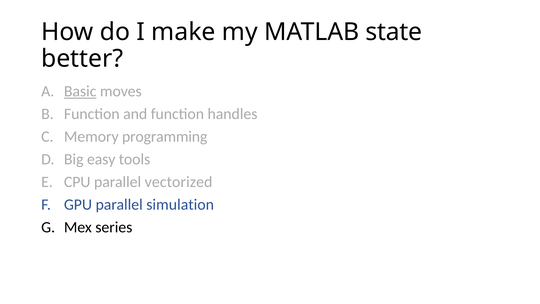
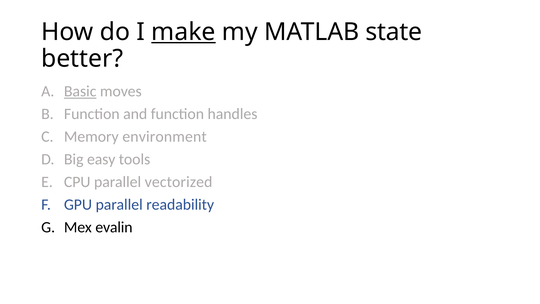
make underline: none -> present
programming: programming -> environment
simulation: simulation -> readability
series: series -> evalin
